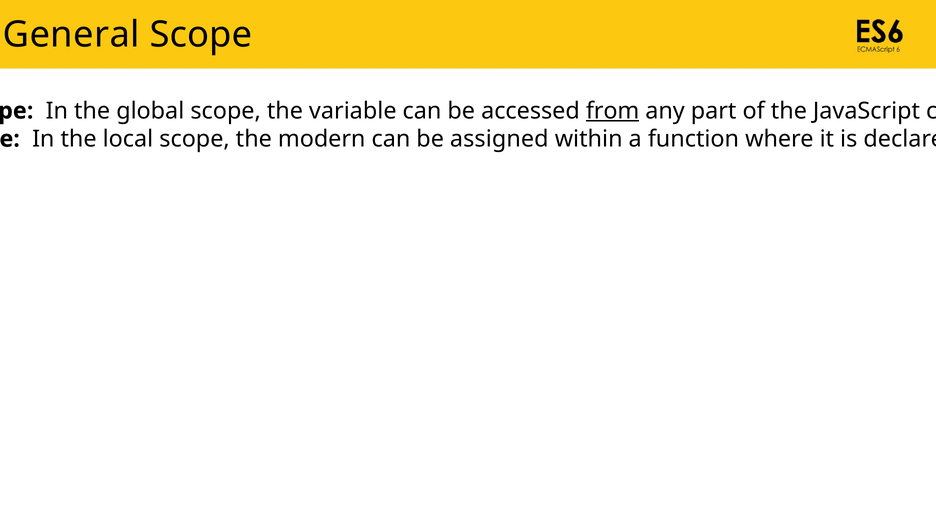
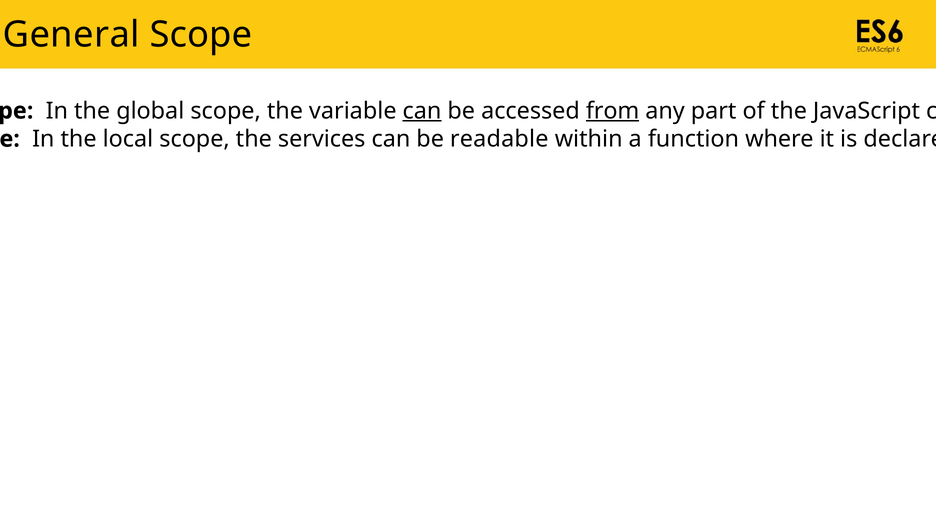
can at (422, 111) underline: none -> present
modern: modern -> services
assigned: assigned -> readable
